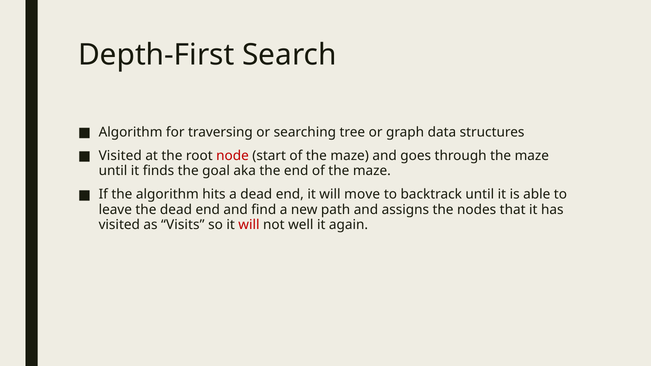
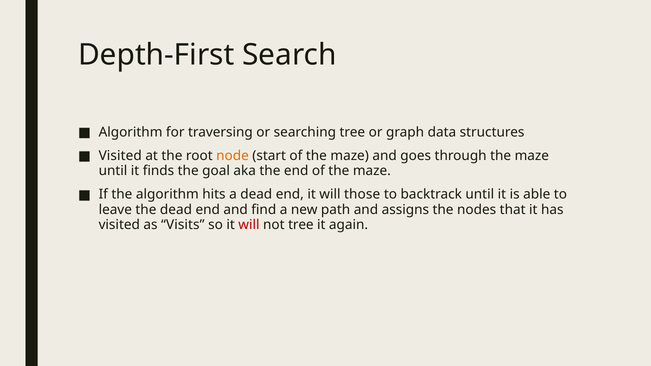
node colour: red -> orange
move: move -> those
not well: well -> tree
